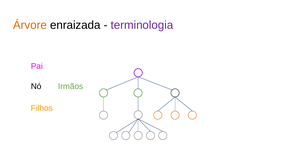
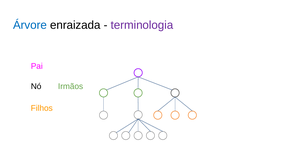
Árvore colour: orange -> blue
